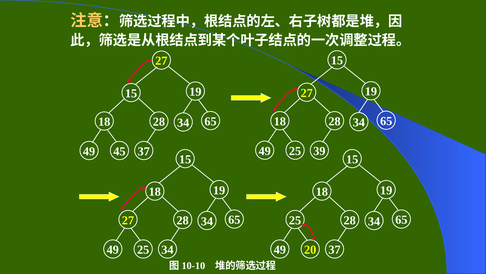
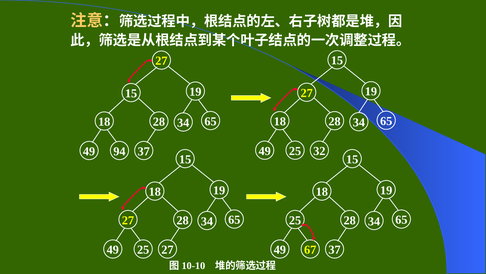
39: 39 -> 32
45: 45 -> 94
25 34: 34 -> 27
20: 20 -> 67
